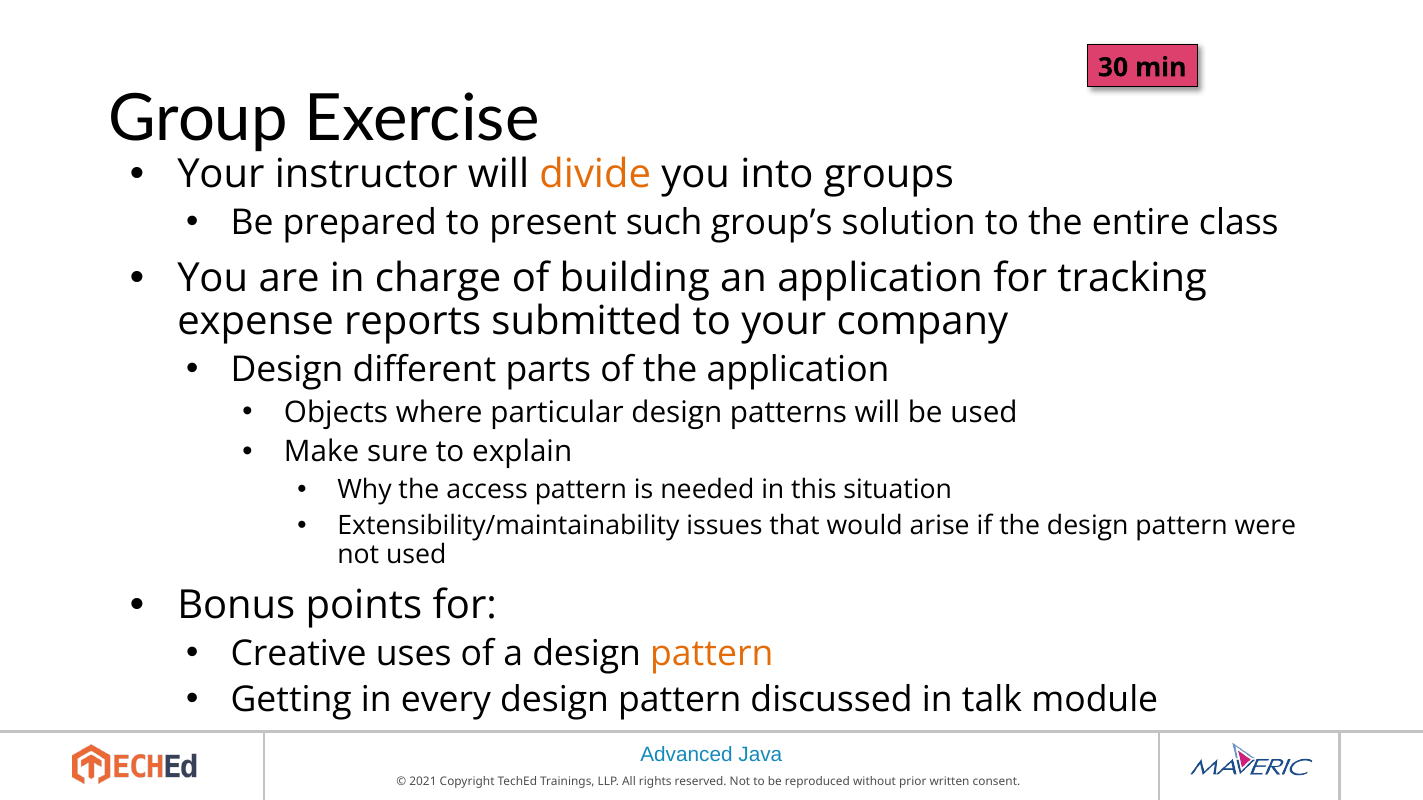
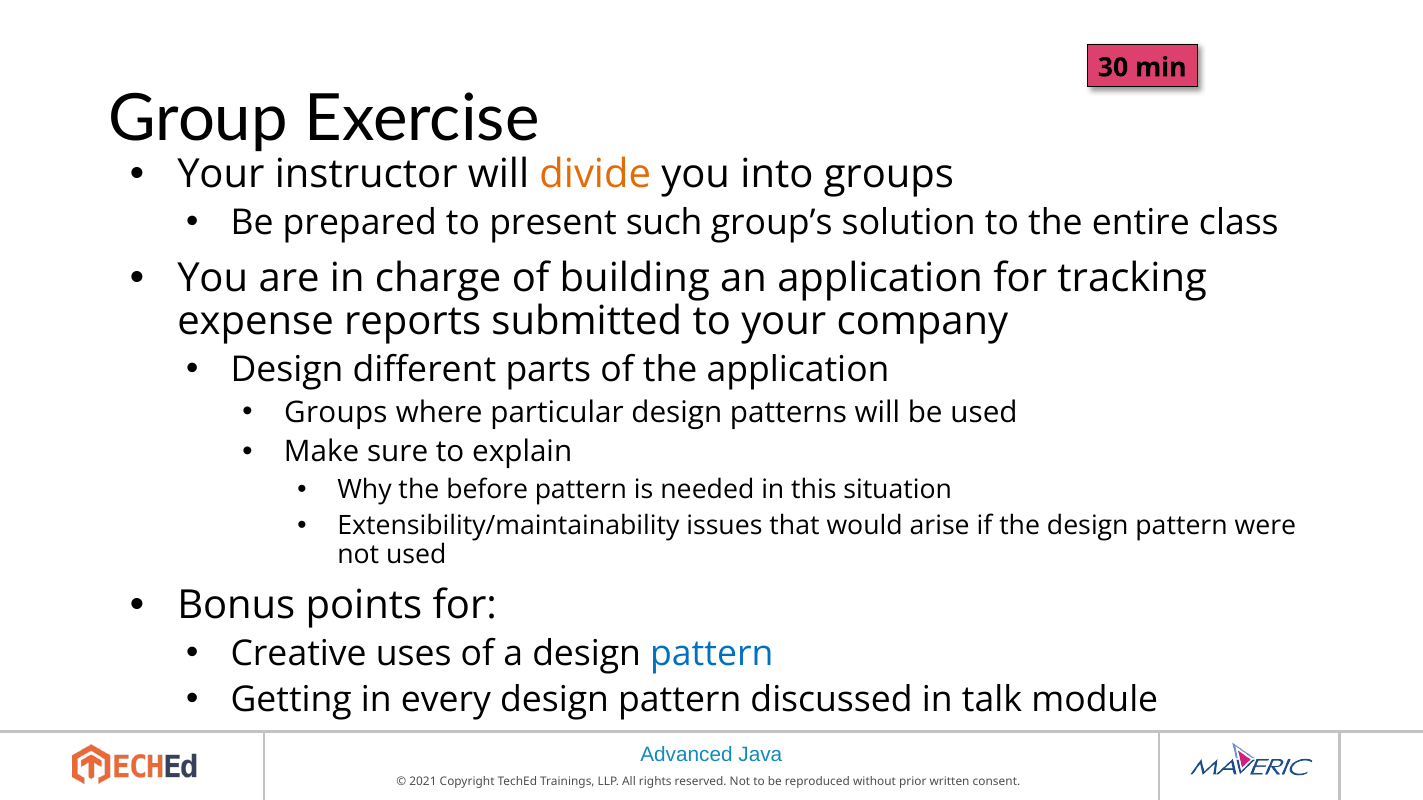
Objects at (336, 412): Objects -> Groups
access: access -> before
pattern at (712, 654) colour: orange -> blue
